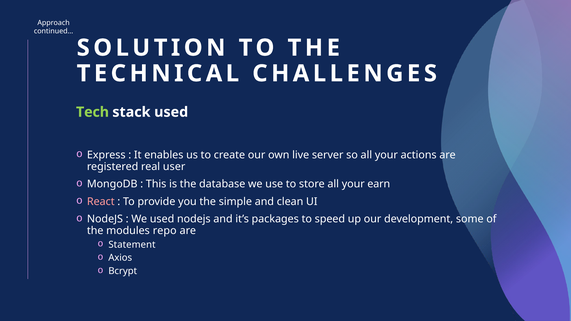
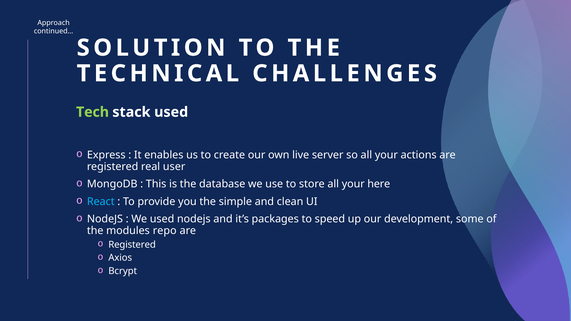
earn: earn -> here
React colour: pink -> light blue
Statement at (132, 245): Statement -> Registered
